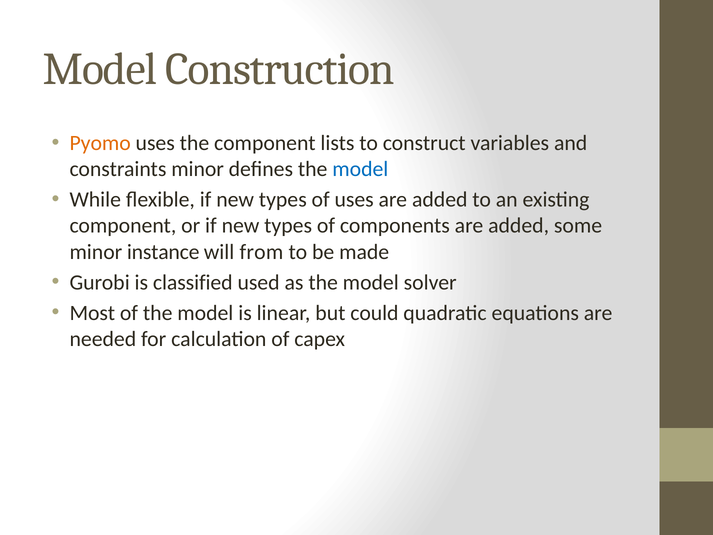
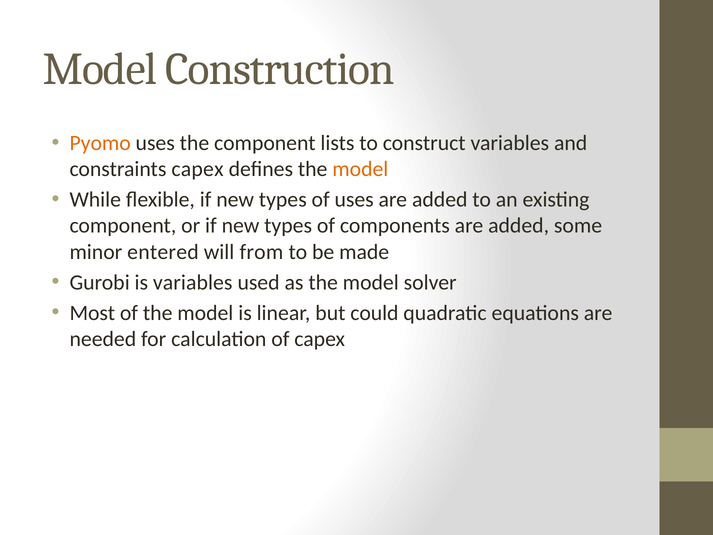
constraints minor: minor -> capex
model at (360, 169) colour: blue -> orange
instance: instance -> entered
is classified: classified -> variables
